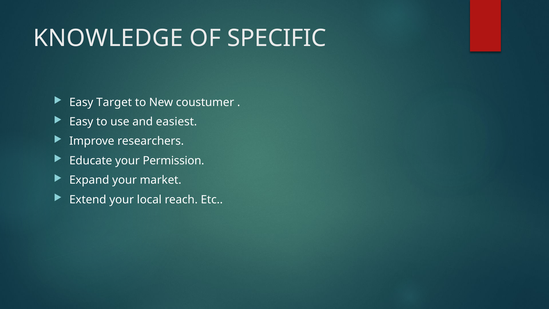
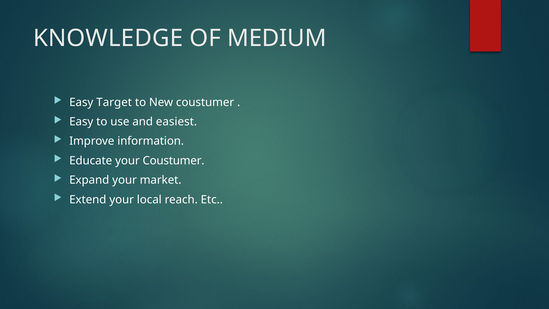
SPECIFIC: SPECIFIC -> MEDIUM
researchers: researchers -> information
your Permission: Permission -> Coustumer
